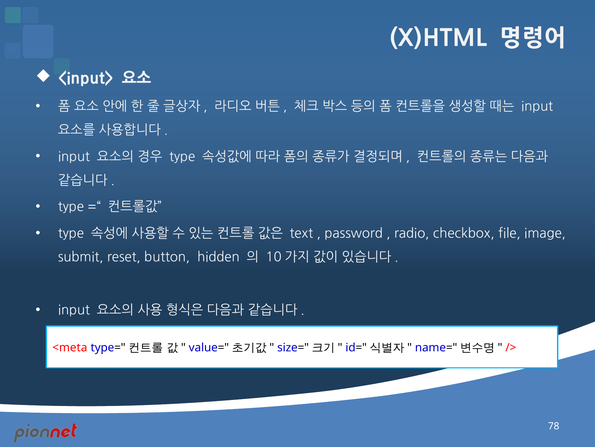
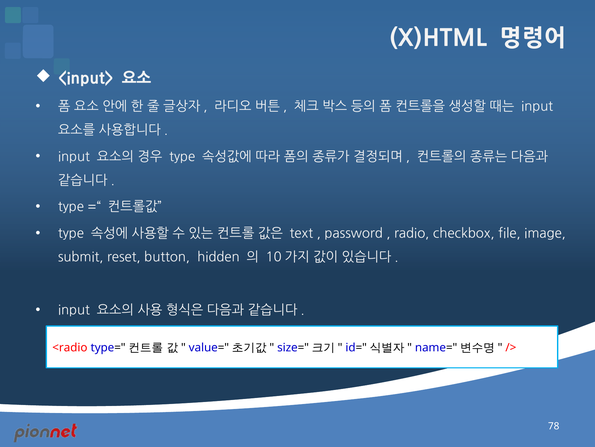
<meta: <meta -> <radio
